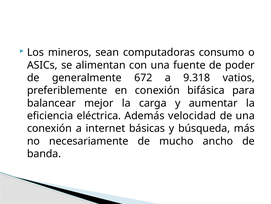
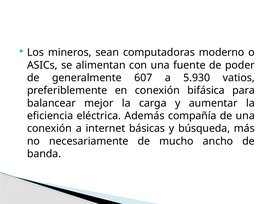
consumo: consumo -> moderno
672: 672 -> 607
9.318: 9.318 -> 5.930
velocidad: velocidad -> compañía
